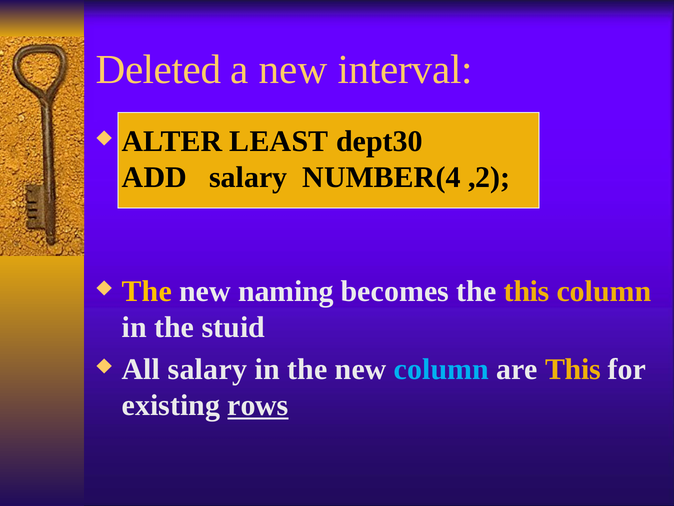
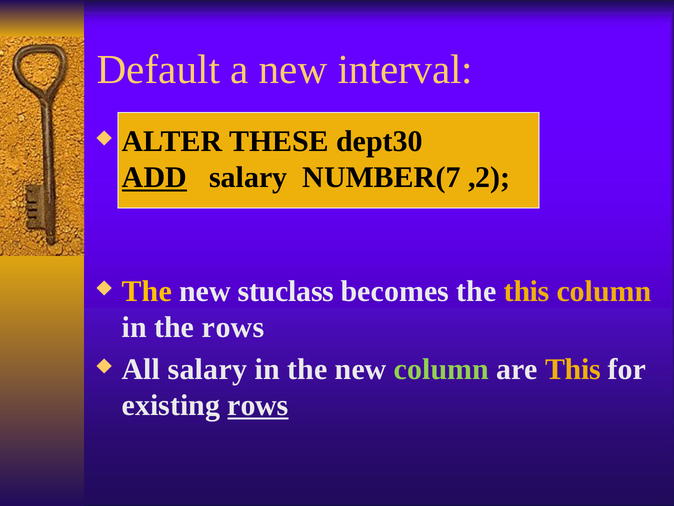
Deleted: Deleted -> Default
LEAST: LEAST -> THESE
ADD underline: none -> present
NUMBER(4: NUMBER(4 -> NUMBER(7
naming: naming -> stuclass
the stuid: stuid -> rows
column at (441, 369) colour: light blue -> light green
